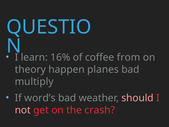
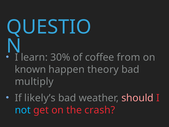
16%: 16% -> 30%
theory: theory -> known
planes: planes -> theory
word’s: word’s -> likely’s
not colour: pink -> light blue
